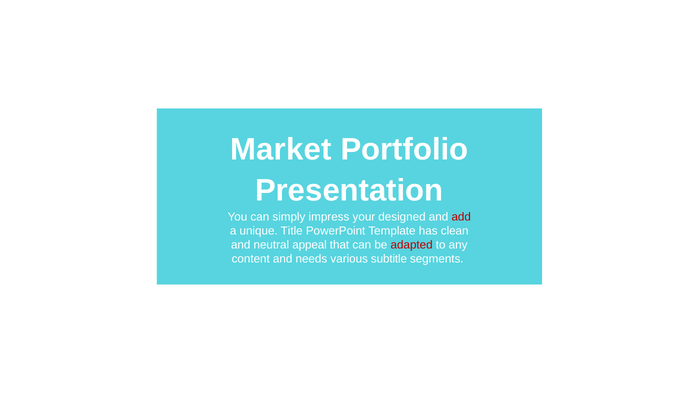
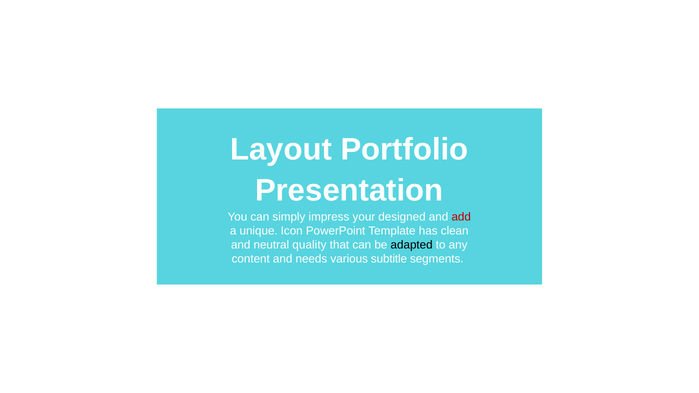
Market: Market -> Layout
Title: Title -> Icon
appeal: appeal -> quality
adapted colour: red -> black
